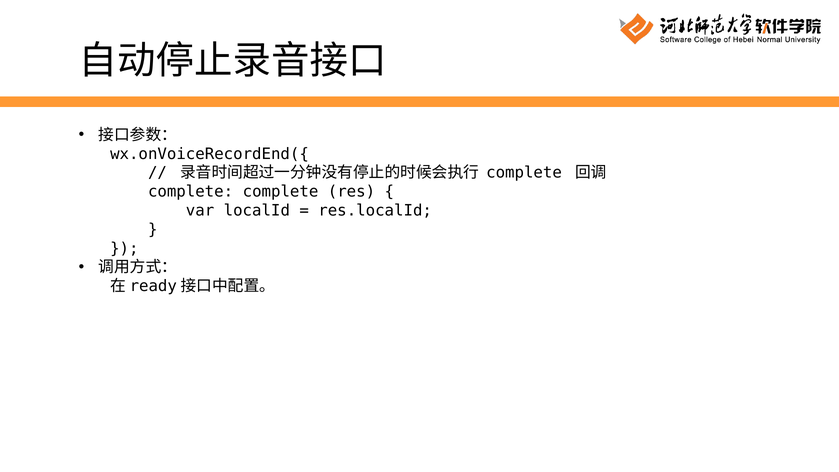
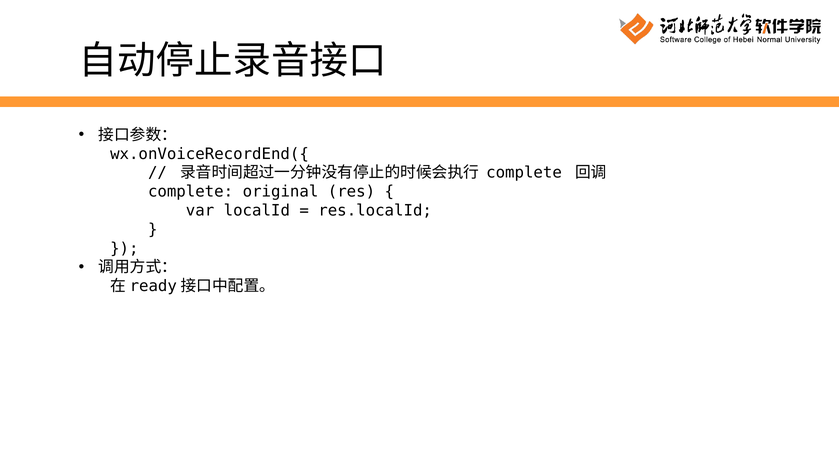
complete complete: complete -> original
